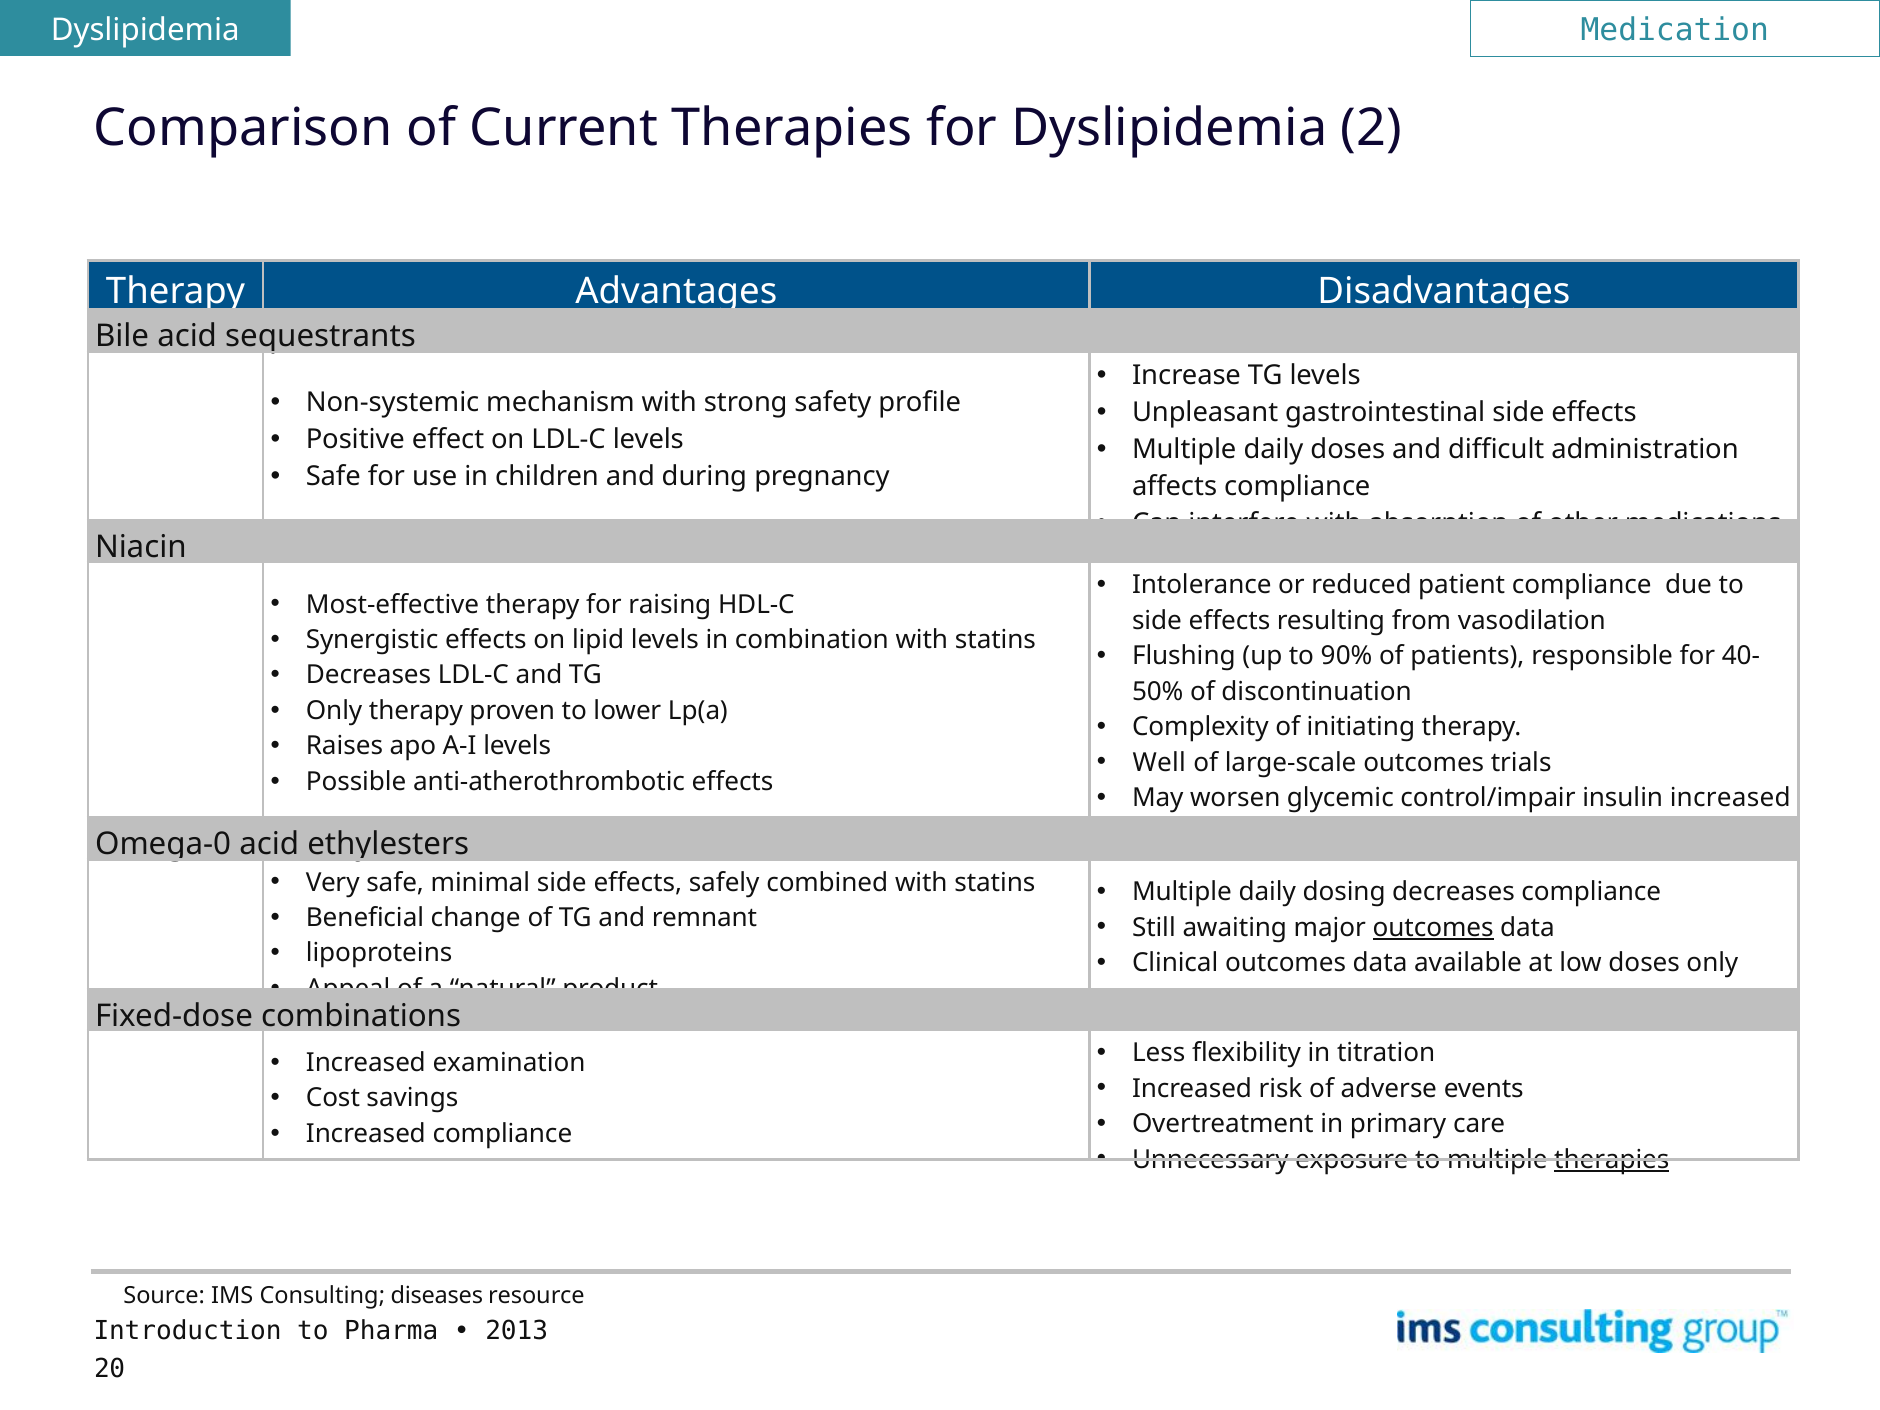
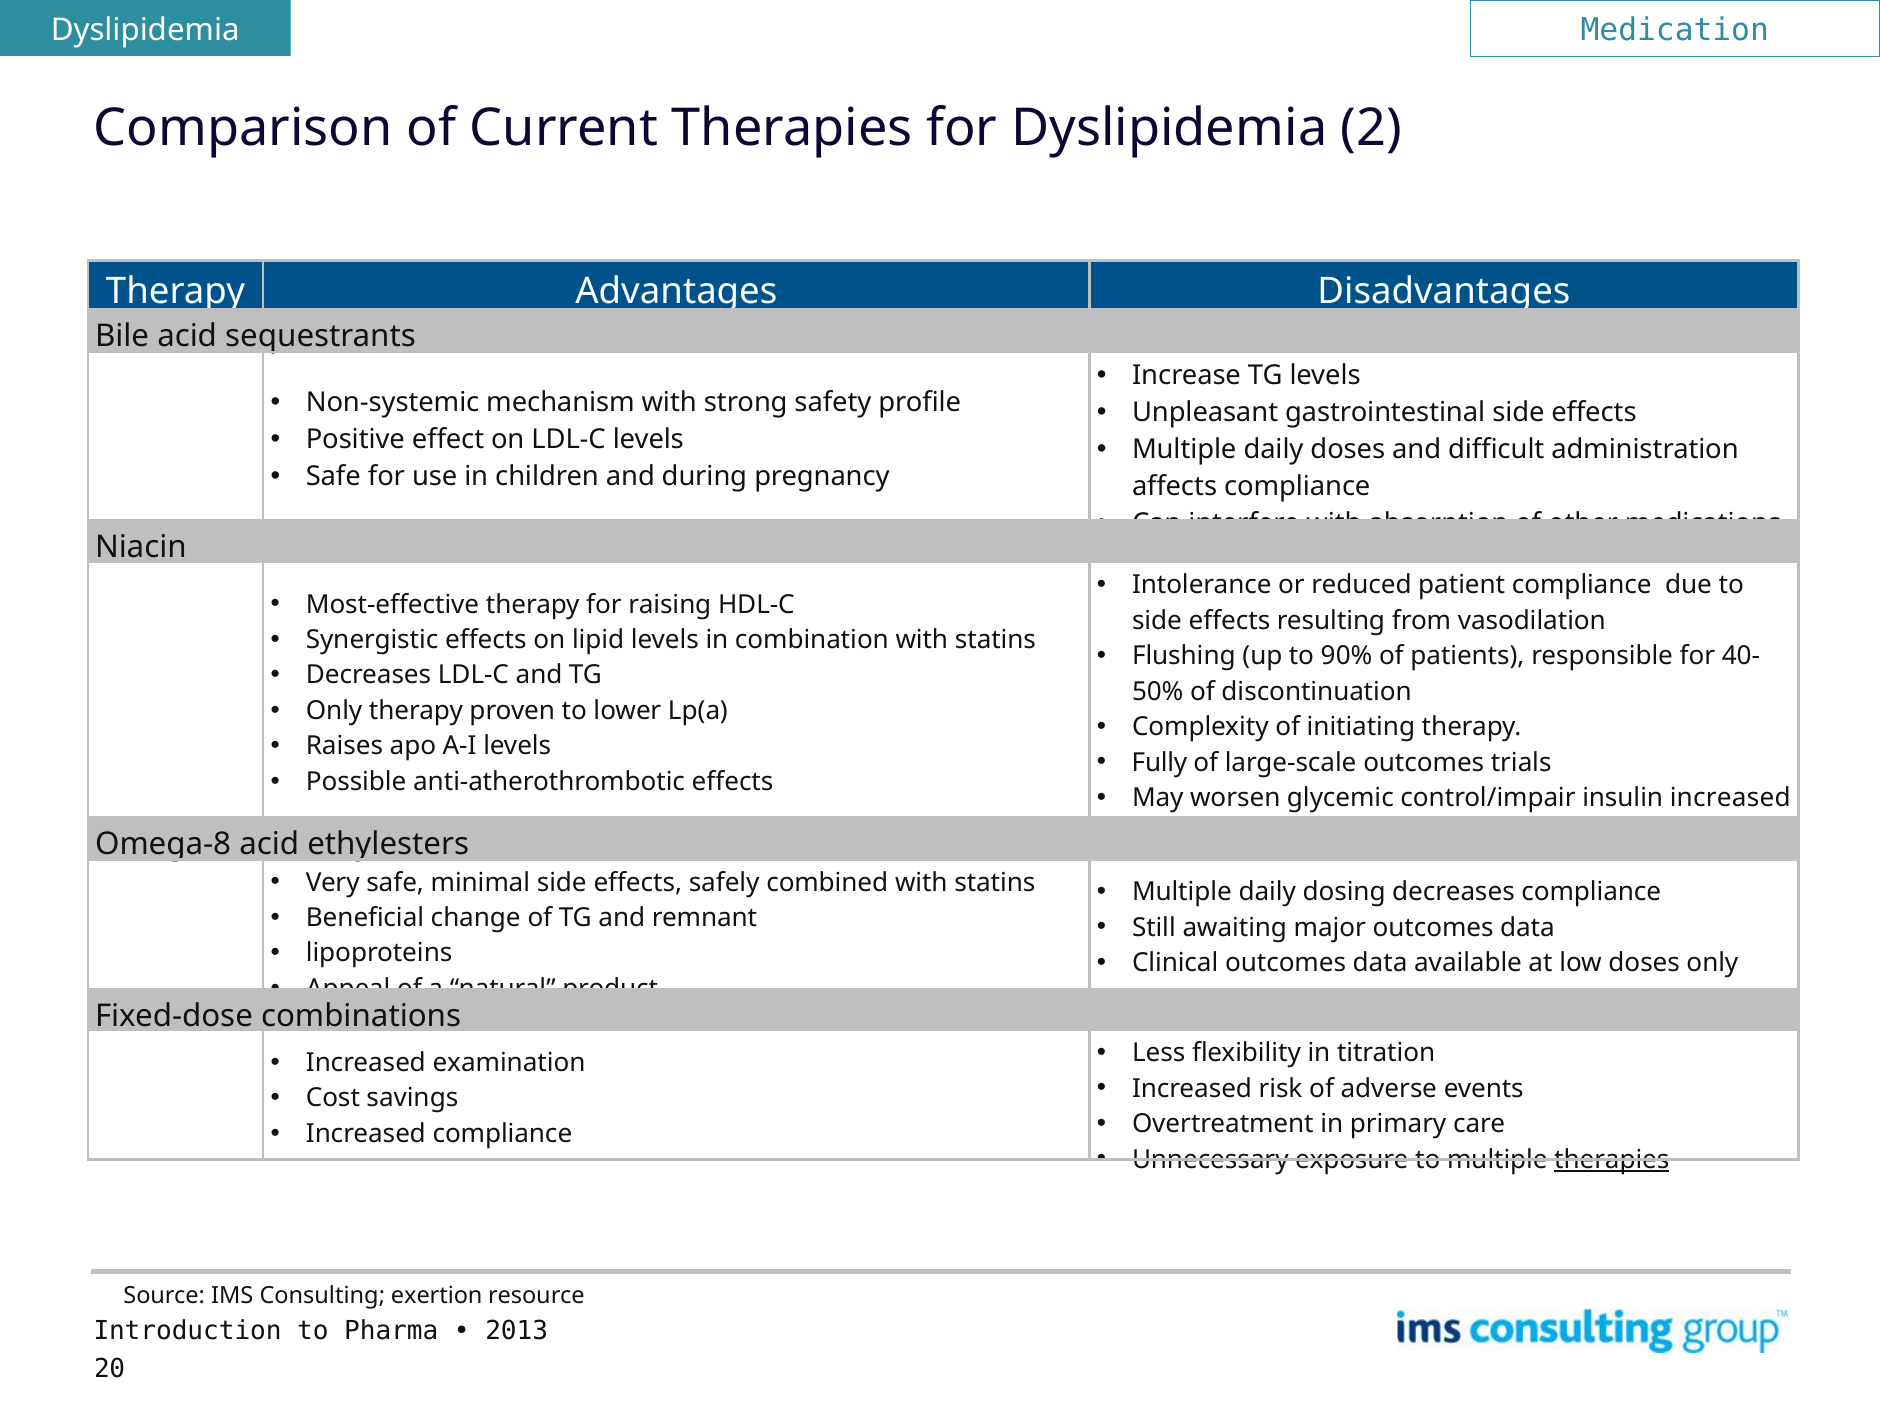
Well: Well -> Fully
Omega-0: Omega-0 -> Omega-8
outcomes at (1433, 928) underline: present -> none
diseases: diseases -> exertion
